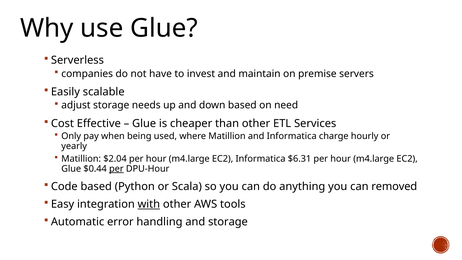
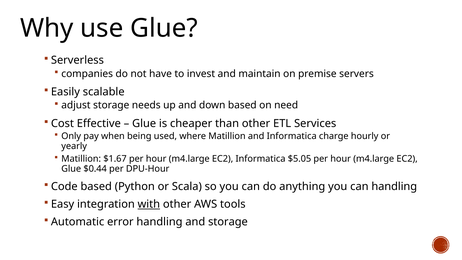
$2.04: $2.04 -> $1.67
$6.31: $6.31 -> $5.05
per at (116, 169) underline: present -> none
can removed: removed -> handling
